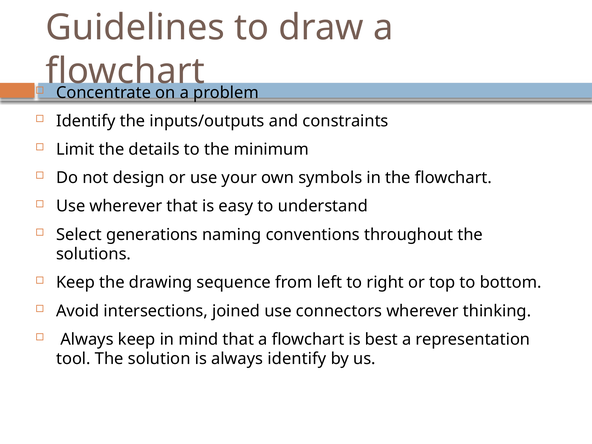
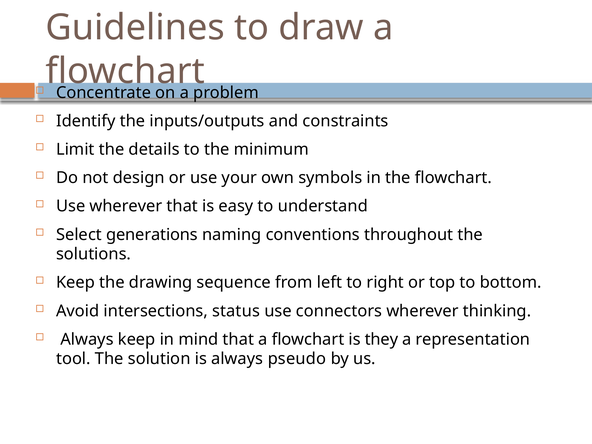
joined: joined -> status
best: best -> they
always identify: identify -> pseudo
